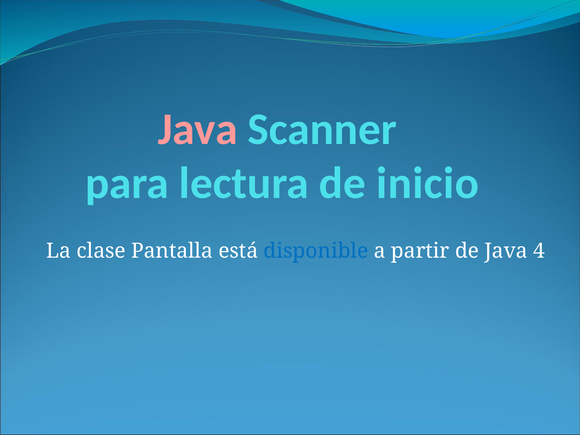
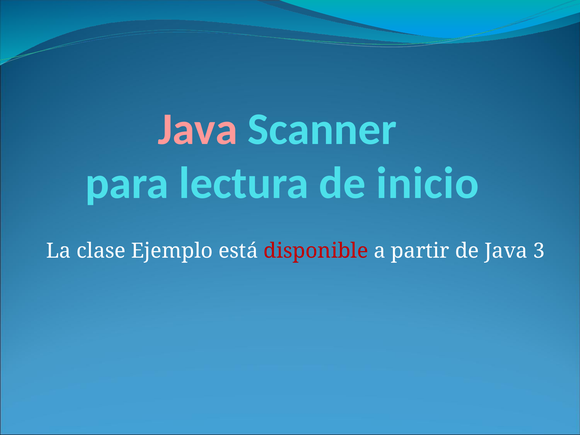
Pantalla: Pantalla -> Ejemplo
disponible colour: blue -> red
4: 4 -> 3
